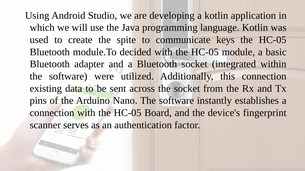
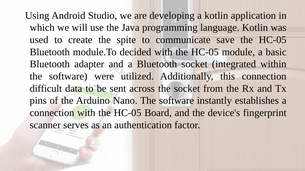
keys: keys -> save
existing: existing -> difficult
